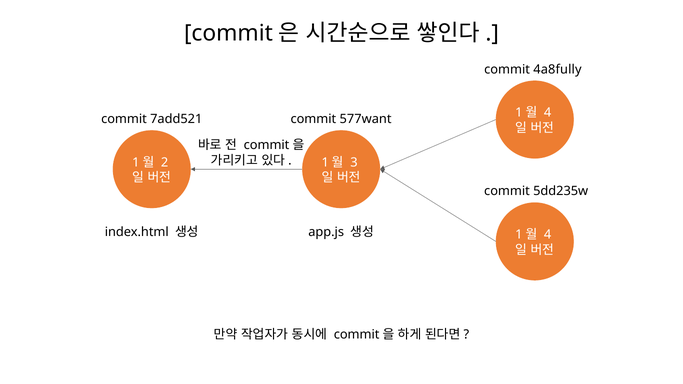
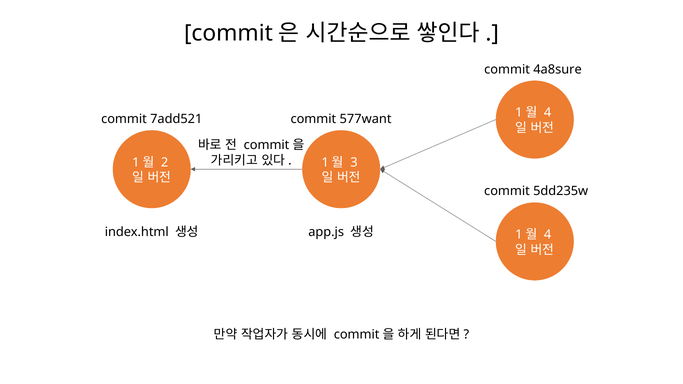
4a8fully: 4a8fully -> 4a8sure
